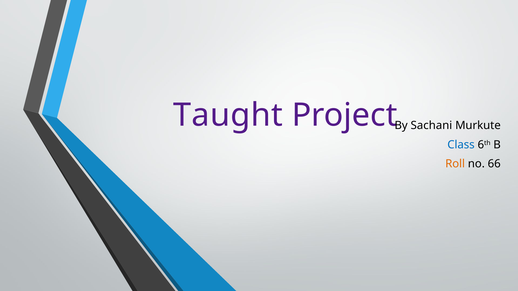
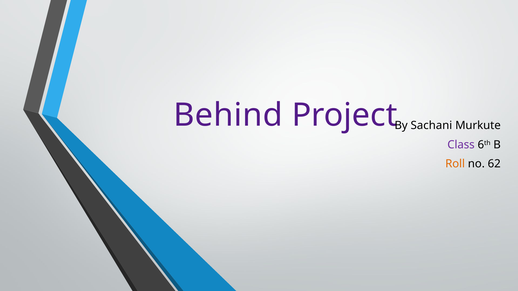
Taught: Taught -> Behind
Class colour: blue -> purple
66: 66 -> 62
